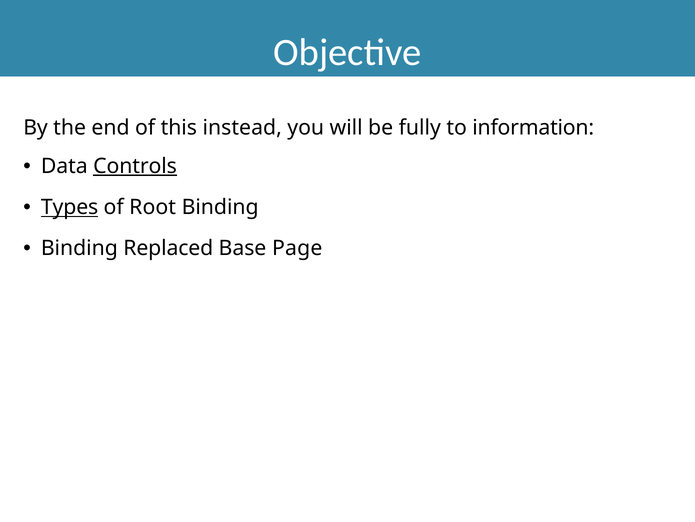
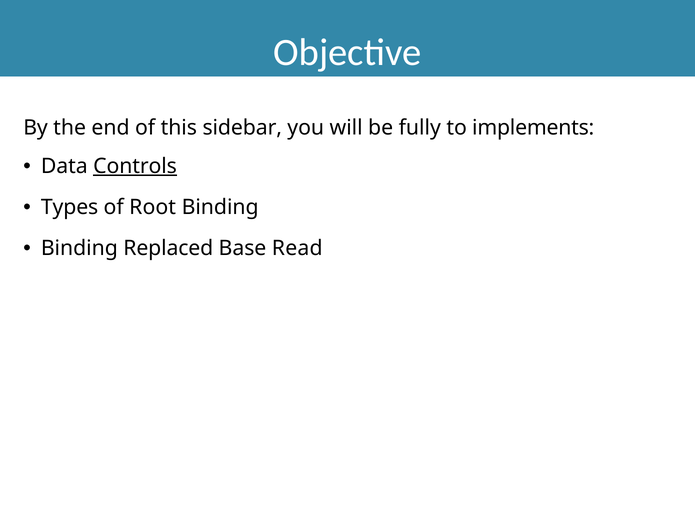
instead: instead -> sidebar
information: information -> implements
Types underline: present -> none
Page: Page -> Read
